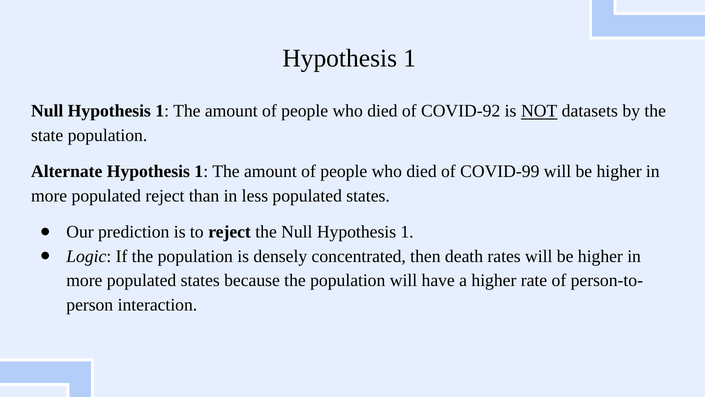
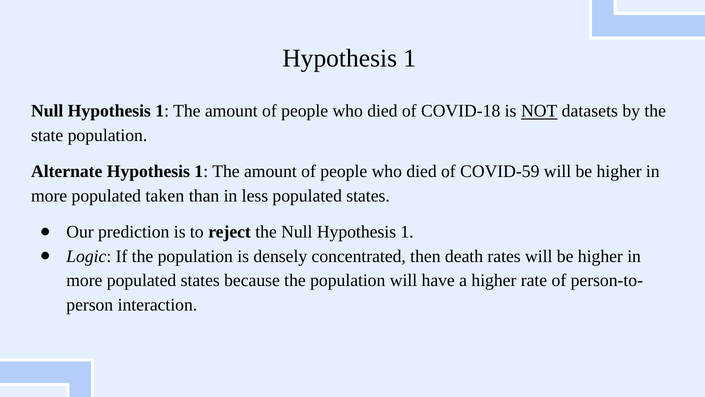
COVID-92: COVID-92 -> COVID-18
COVID-99: COVID-99 -> COVID-59
populated reject: reject -> taken
